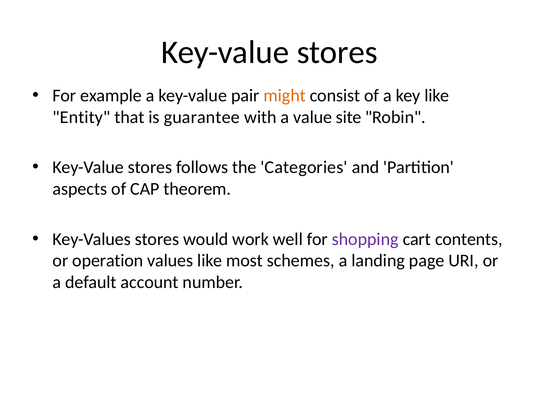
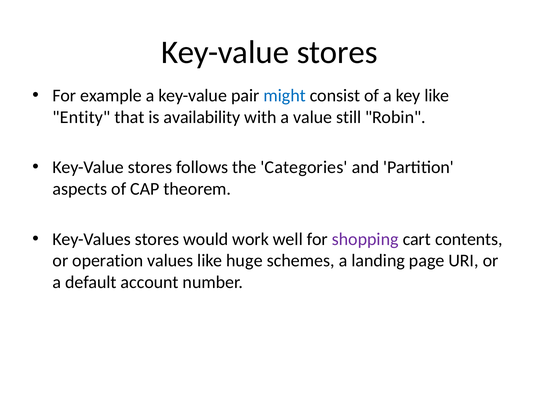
might colour: orange -> blue
guarantee: guarantee -> availability
site: site -> still
most: most -> huge
